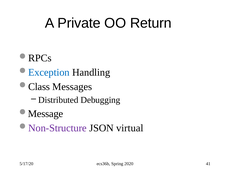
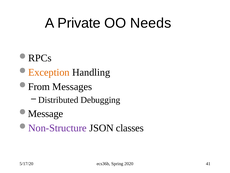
Return: Return -> Needs
Exception colour: blue -> orange
Class: Class -> From
virtual: virtual -> classes
